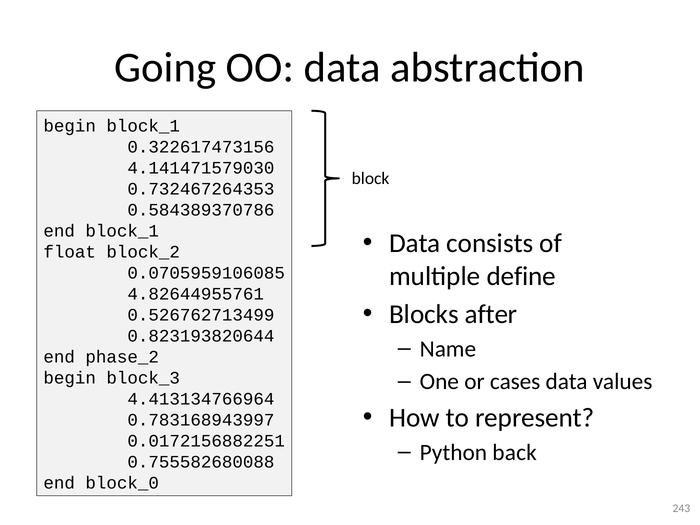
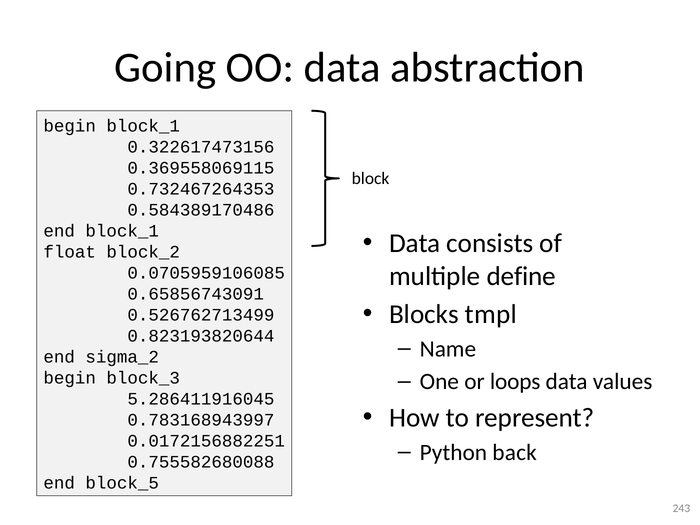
4.141471579030: 4.141471579030 -> 0.369558069115
0.584389370786: 0.584389370786 -> 0.584389170486
4.82644955761: 4.82644955761 -> 0.65856743091
after: after -> tmpl
phase_2: phase_2 -> sigma_2
cases: cases -> loops
4.413134766964: 4.413134766964 -> 5.286411916045
block_0: block_0 -> block_5
